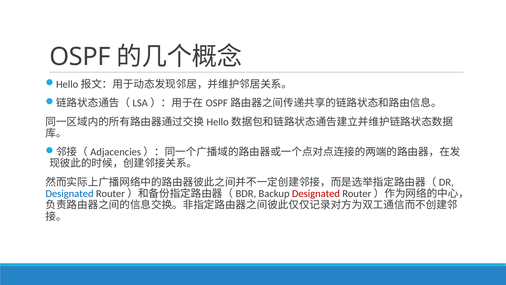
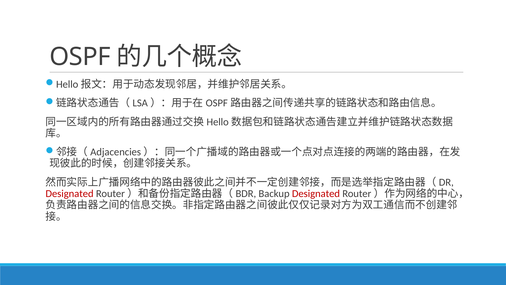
Designated at (70, 193) colour: blue -> red
